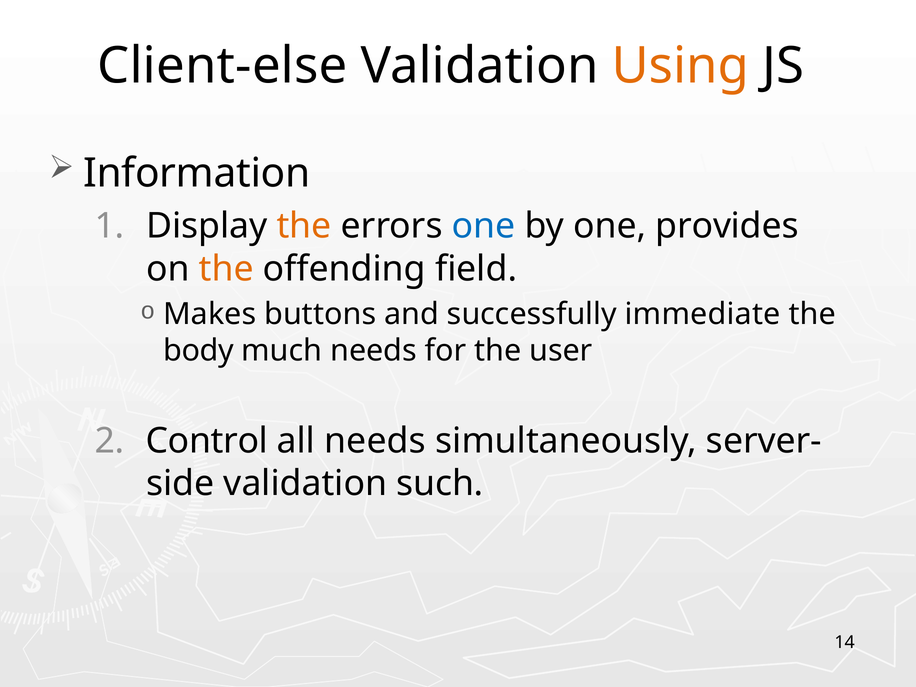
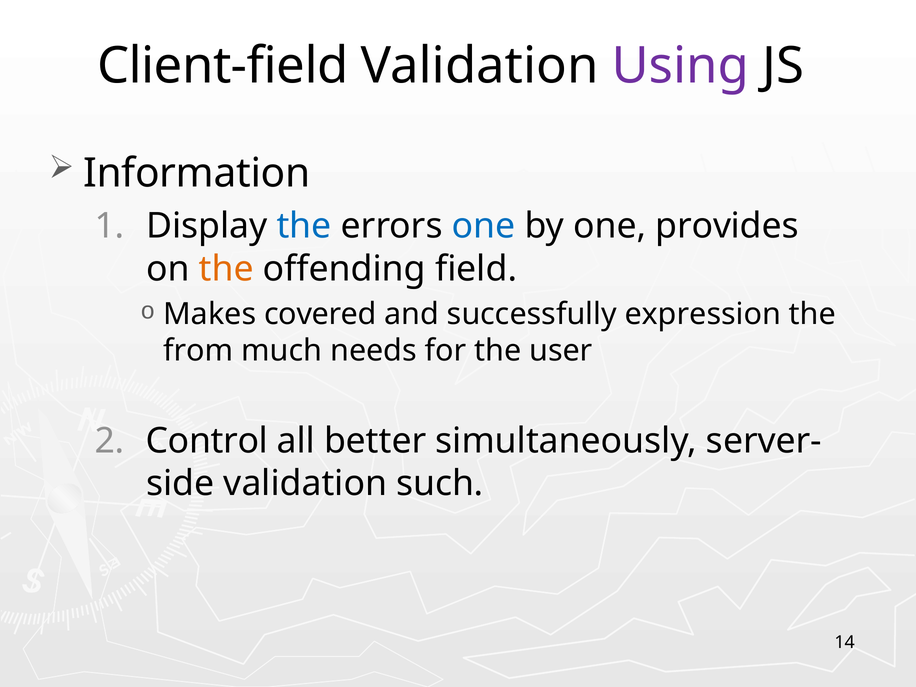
Client-else: Client-else -> Client-field
Using colour: orange -> purple
the at (304, 226) colour: orange -> blue
buttons: buttons -> covered
immediate: immediate -> expression
body: body -> from
all needs: needs -> better
